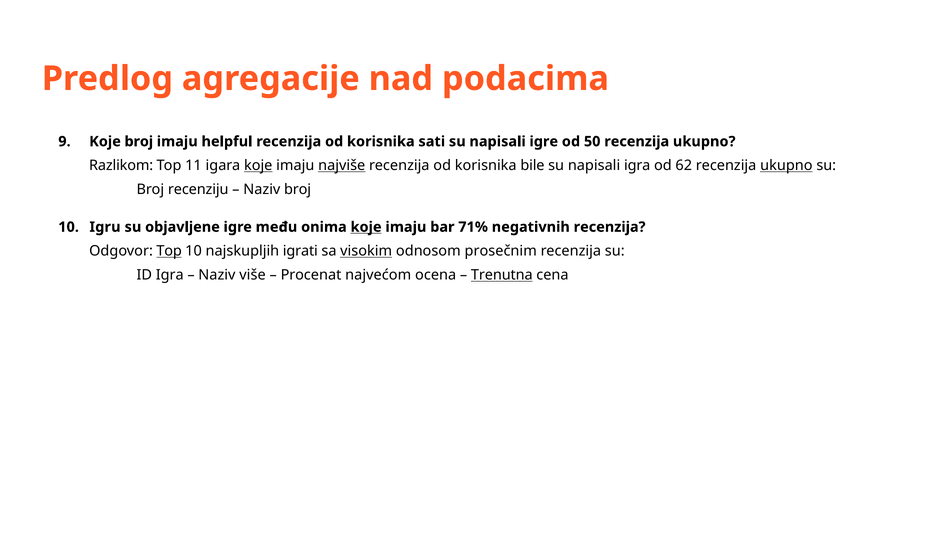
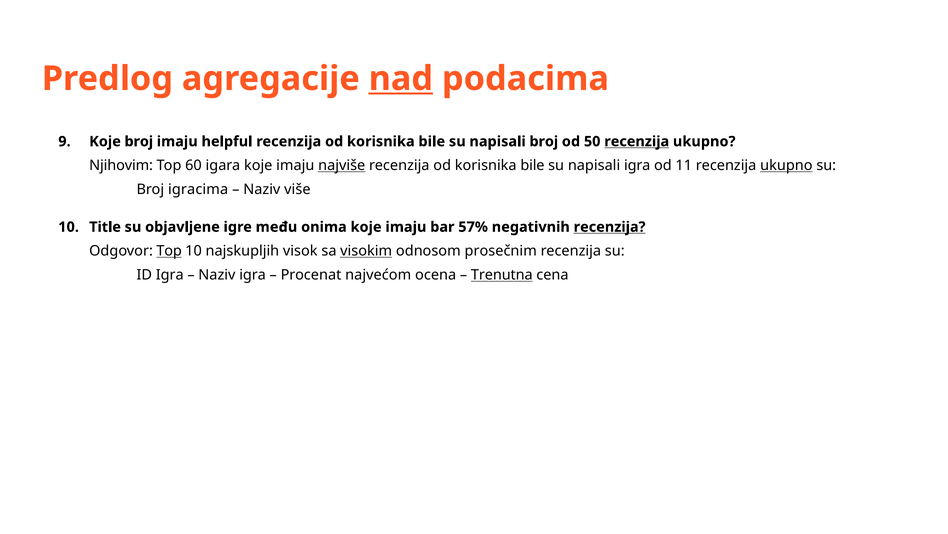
nad underline: none -> present
sati at (432, 141): sati -> bile
napisali igre: igre -> broj
recenzija at (637, 141) underline: none -> present
Razlikom: Razlikom -> Njihovim
11: 11 -> 60
koje at (258, 165) underline: present -> none
62: 62 -> 11
recenziju: recenziju -> igracima
Naziv broj: broj -> više
Igru: Igru -> Title
koje at (366, 227) underline: present -> none
71%: 71% -> 57%
recenzija at (610, 227) underline: none -> present
igrati: igrati -> visok
Naziv više: više -> igra
